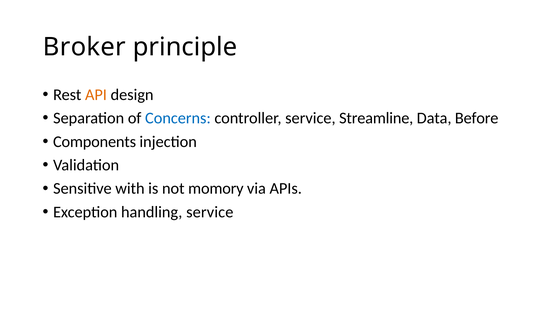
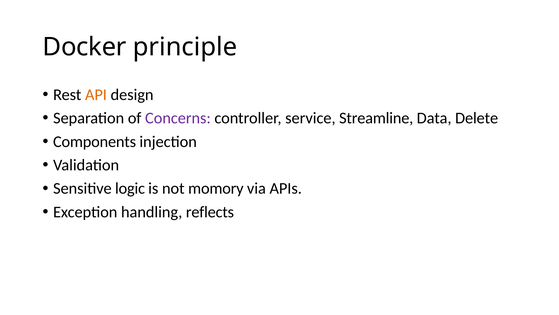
Broker: Broker -> Docker
Concerns colour: blue -> purple
Before: Before -> Delete
with: with -> logic
handling service: service -> reflects
